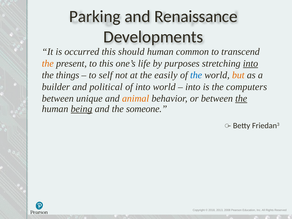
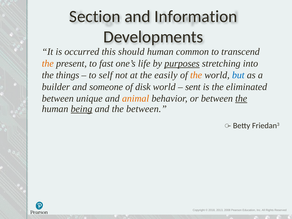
Parking: Parking -> Section
Renaissance: Renaissance -> Information
to this: this -> fast
purposes underline: none -> present
into at (251, 63) underline: present -> none
the at (196, 75) colour: blue -> orange
but colour: orange -> blue
political: political -> someone
of into: into -> disk
into at (193, 87): into -> sent
computers: computers -> eliminated
the someone: someone -> between
